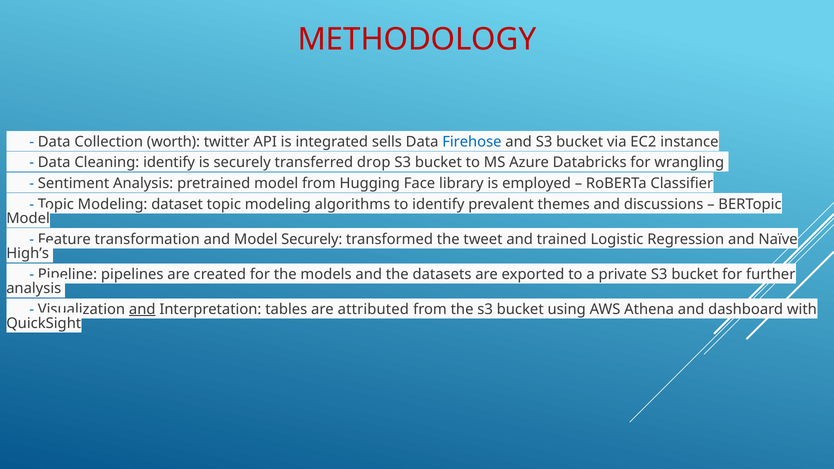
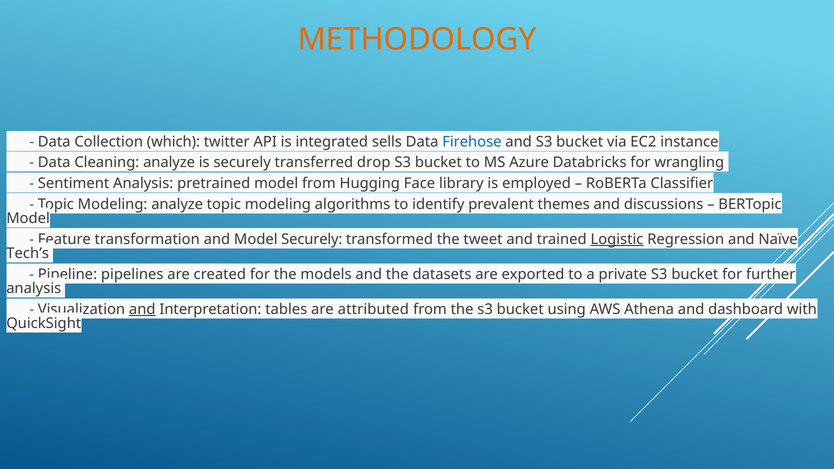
METHODOLOGY colour: red -> orange
worth: worth -> which
Cleaning identify: identify -> analyze
Modeling dataset: dataset -> analyze
Logistic underline: none -> present
High’s: High’s -> Tech’s
